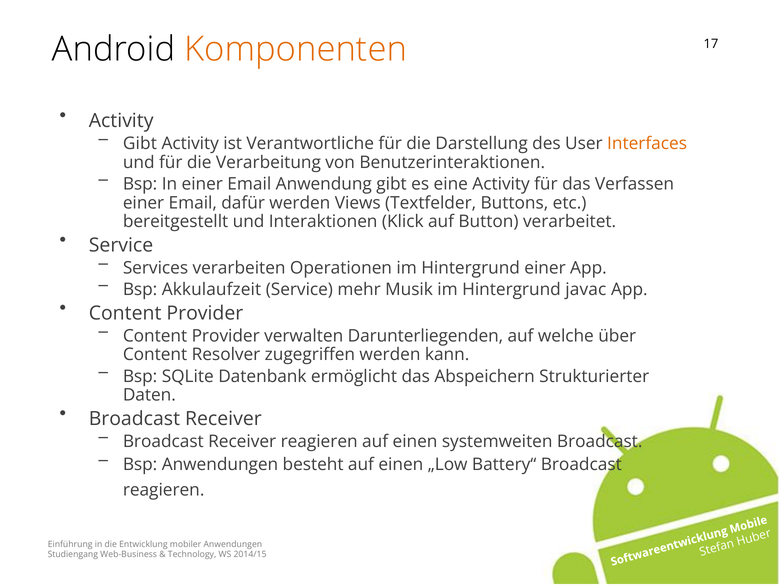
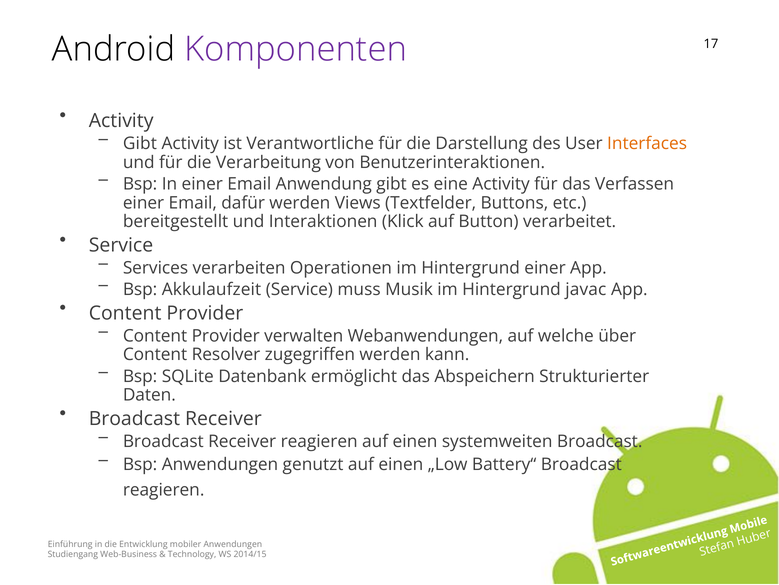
Komponenten colour: orange -> purple
mehr: mehr -> muss
Darunterliegenden: Darunterliegenden -> Webanwendungen
besteht: besteht -> genutzt
